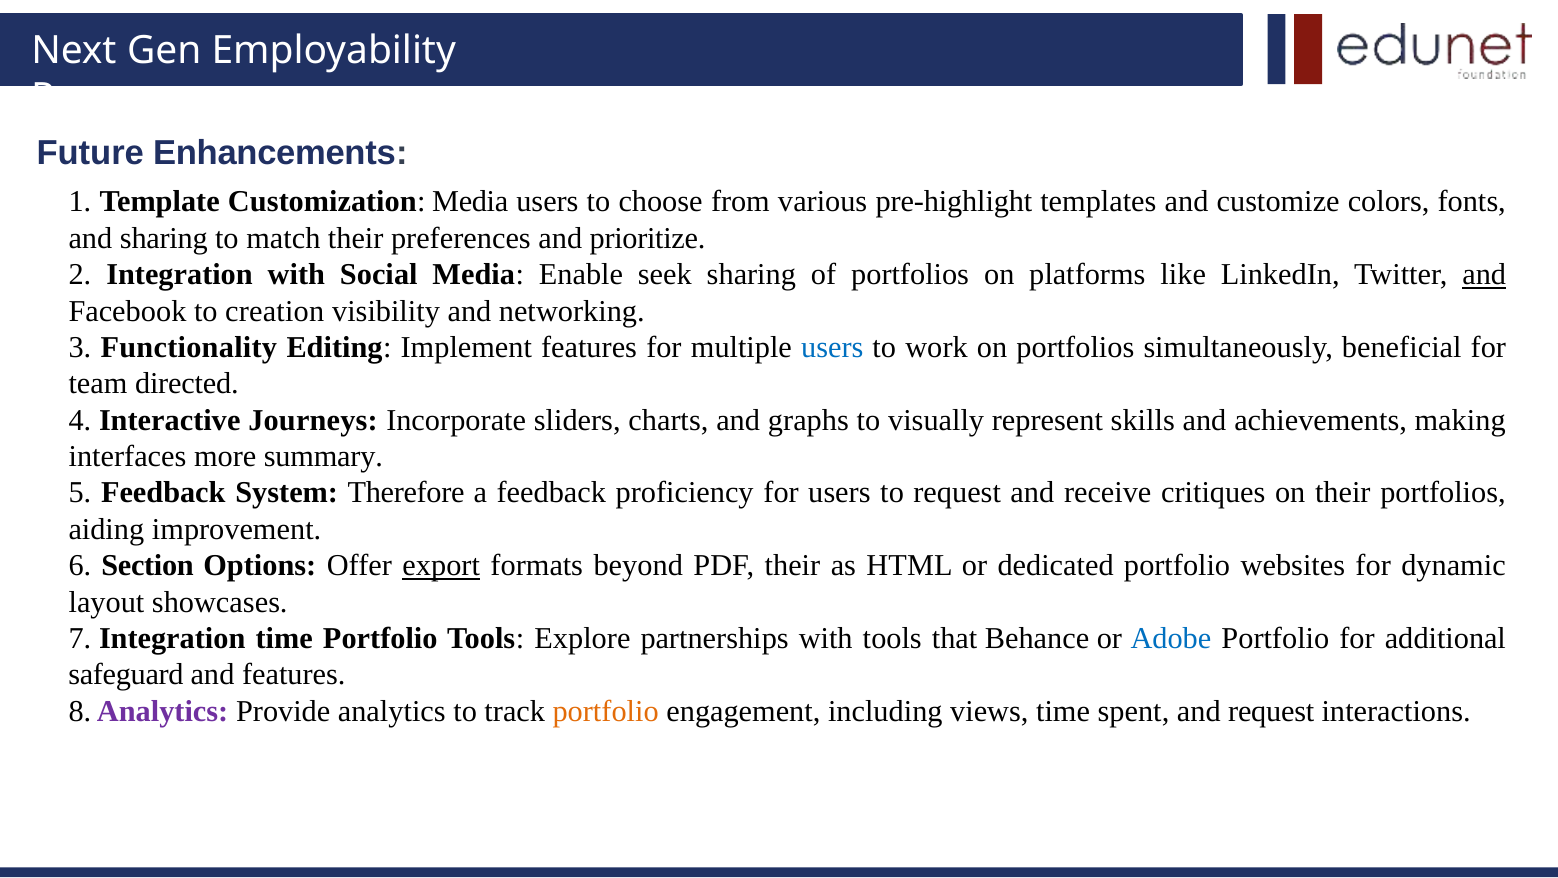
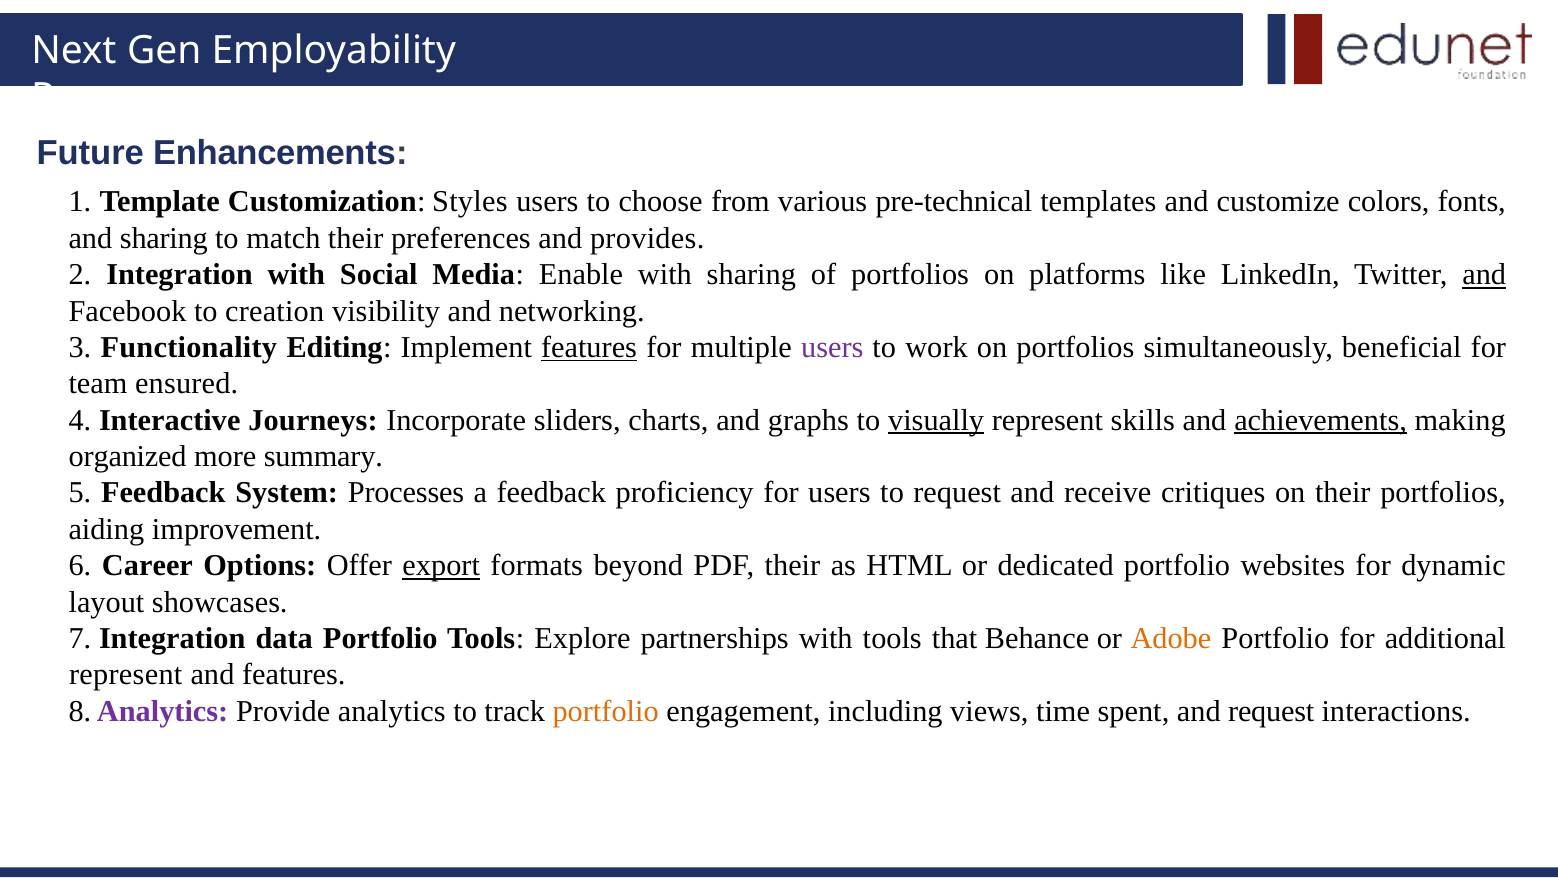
Customization Media: Media -> Styles
pre-highlight: pre-highlight -> pre-technical
prioritize: prioritize -> provides
Enable seek: seek -> with
features at (589, 347) underline: none -> present
users at (832, 347) colour: blue -> purple
directed: directed -> ensured
visually underline: none -> present
achievements underline: none -> present
interfaces: interfaces -> organized
Therefore: Therefore -> Processes
Section: Section -> Career
Integration time: time -> data
Adobe colour: blue -> orange
safeguard at (126, 675): safeguard -> represent
